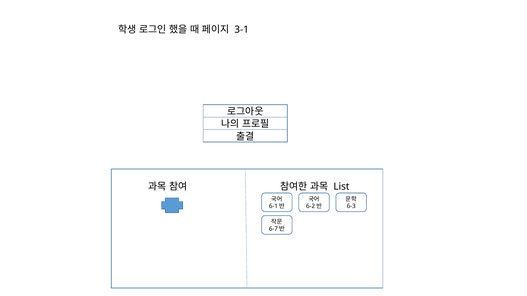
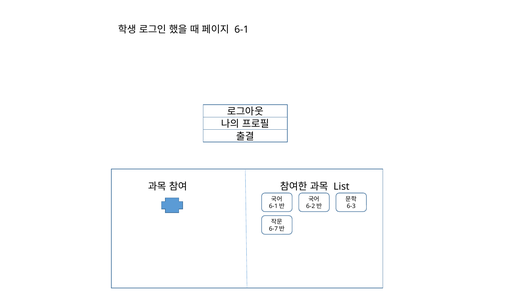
3-1: 3-1 -> 6-1
